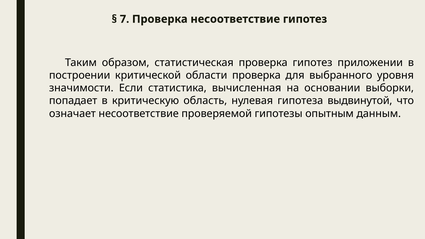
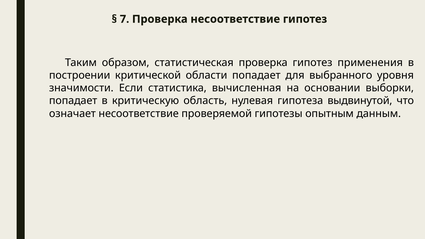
приложении: приложении -> применения
области проверка: проверка -> попадает
